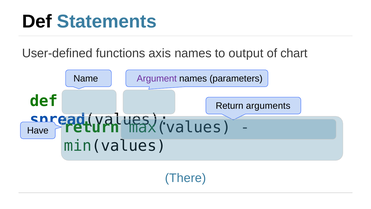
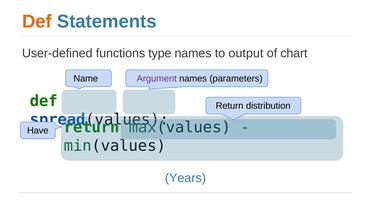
Def at (37, 22) colour: black -> orange
axis: axis -> type
arguments: arguments -> distribution
There: There -> Years
